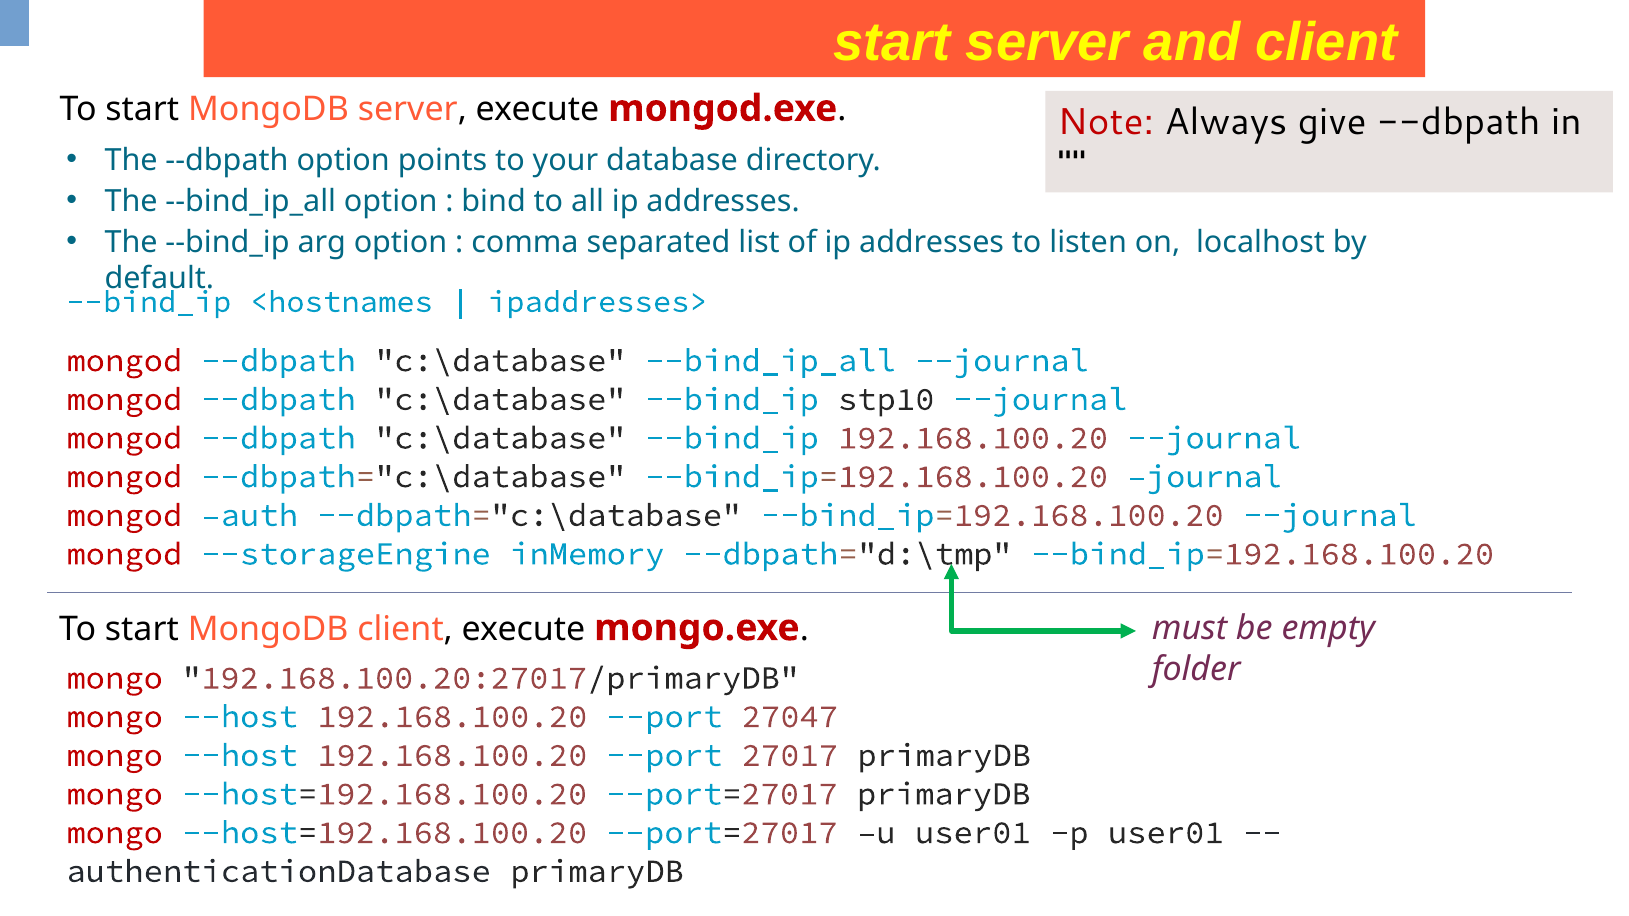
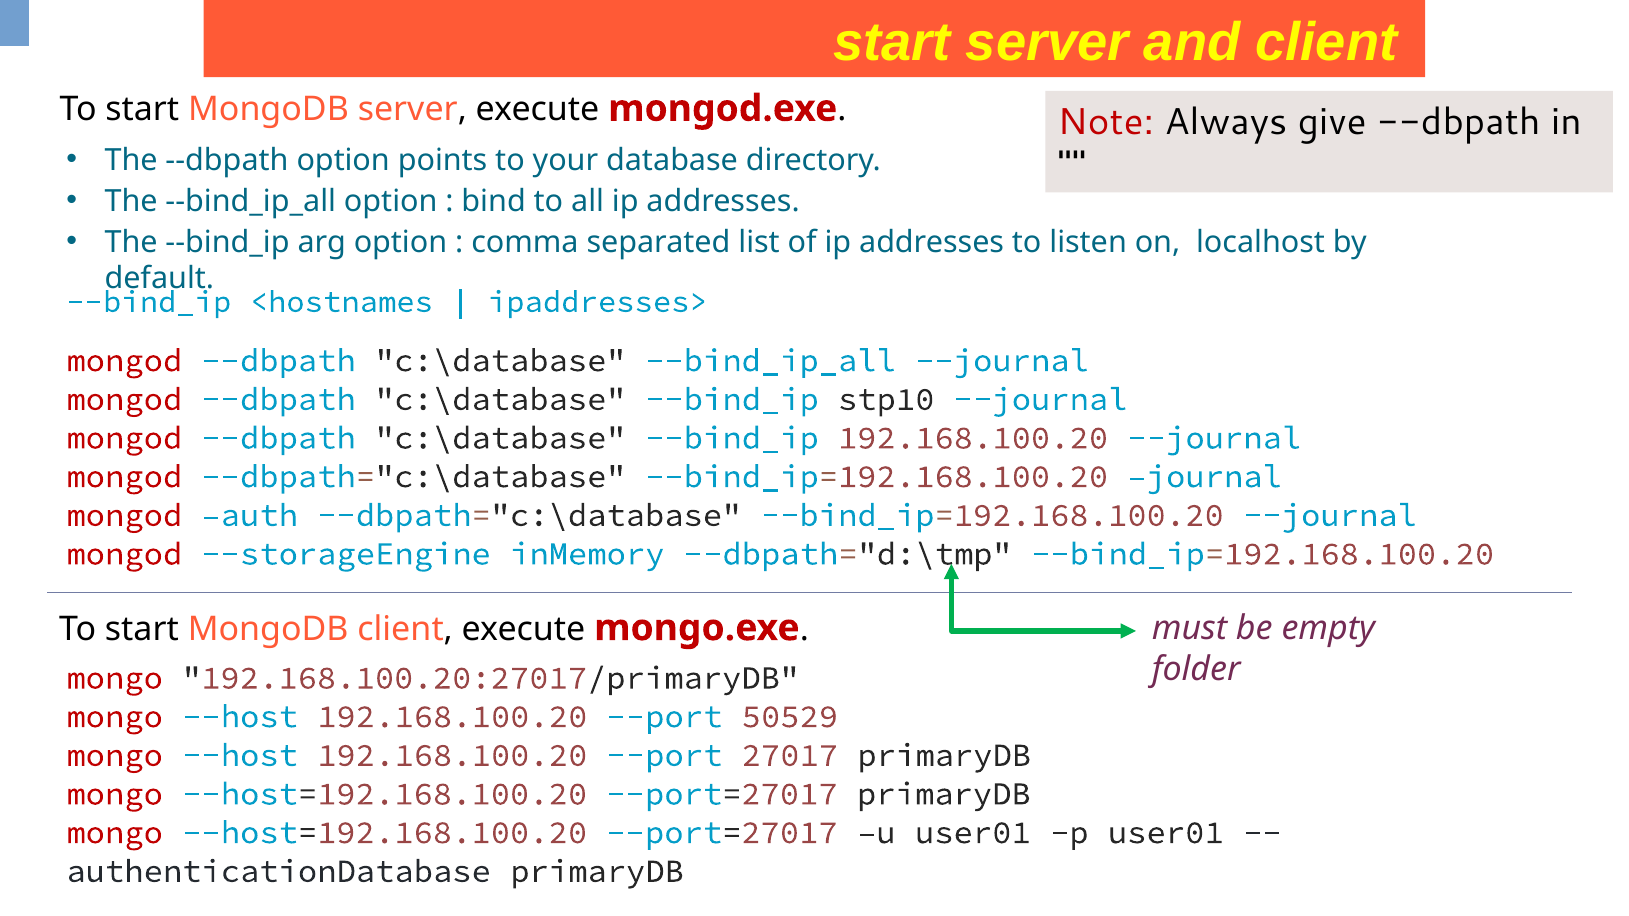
27047: 27047 -> 50529
